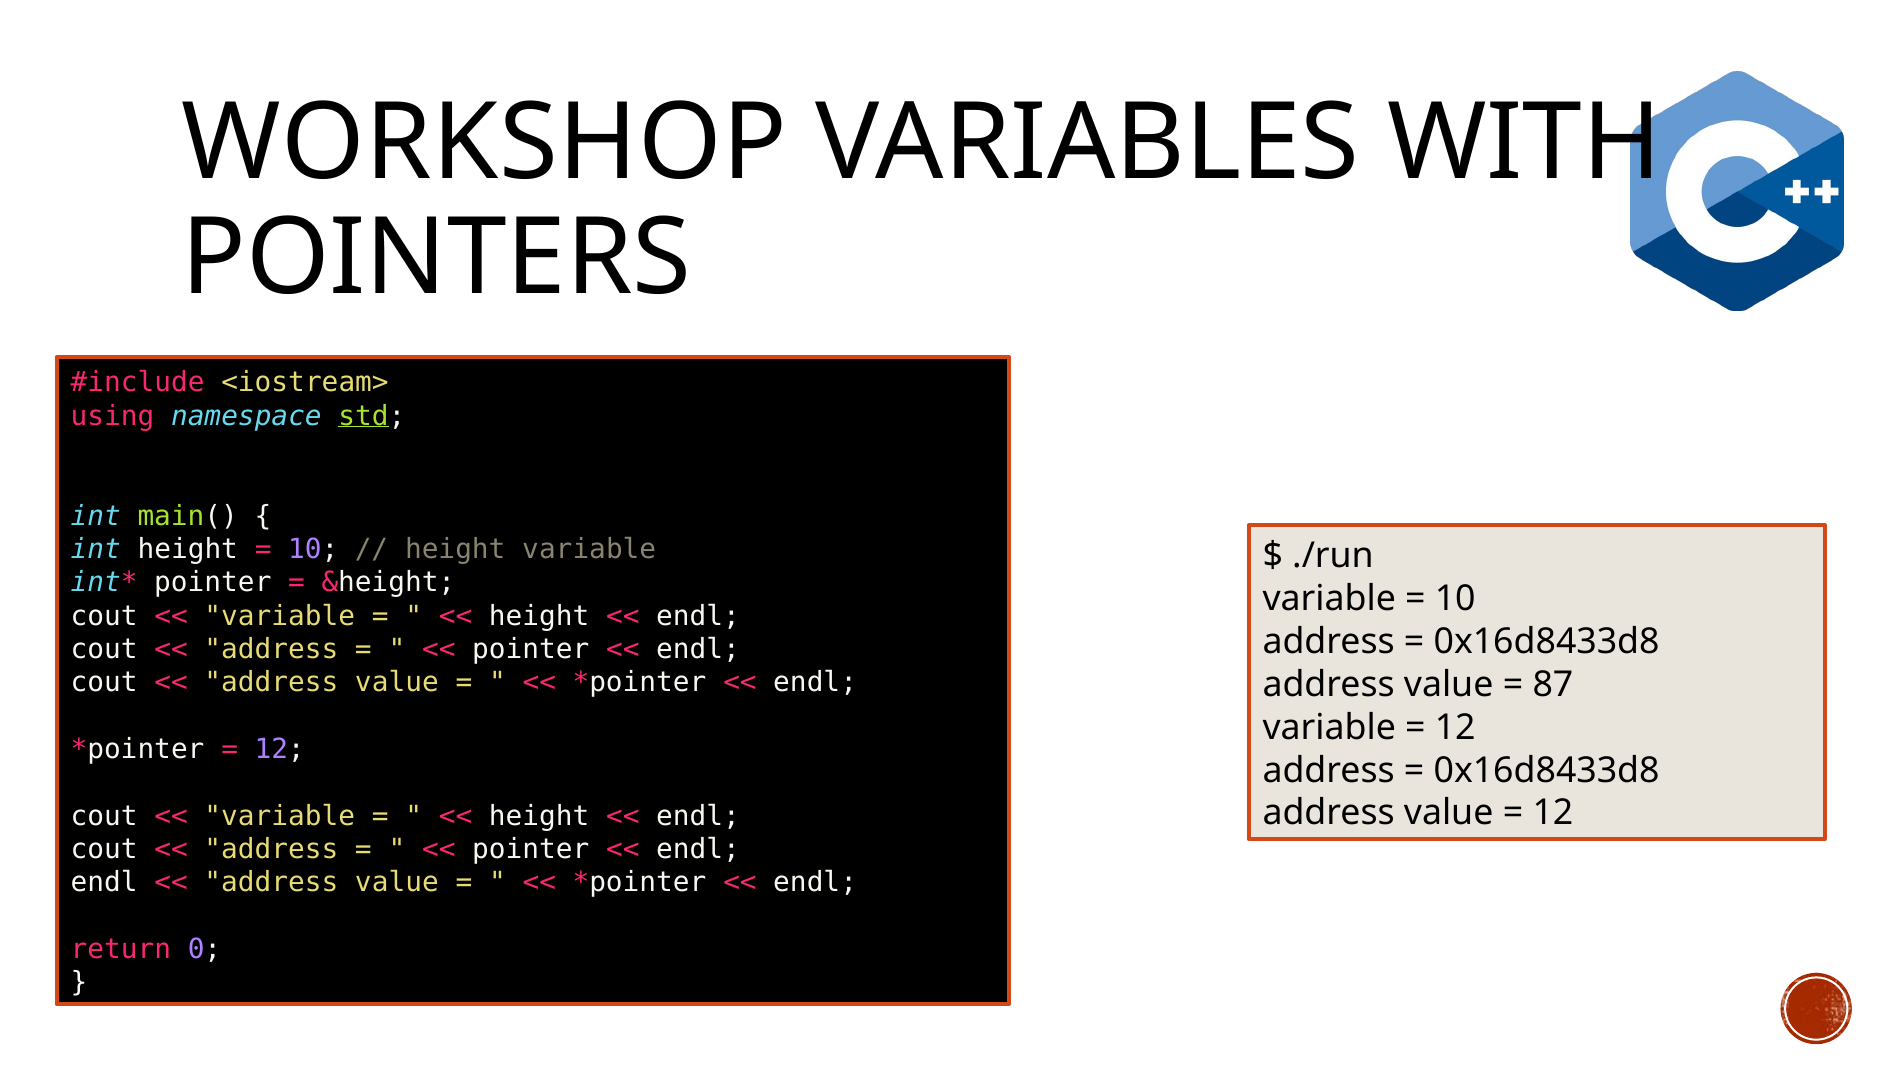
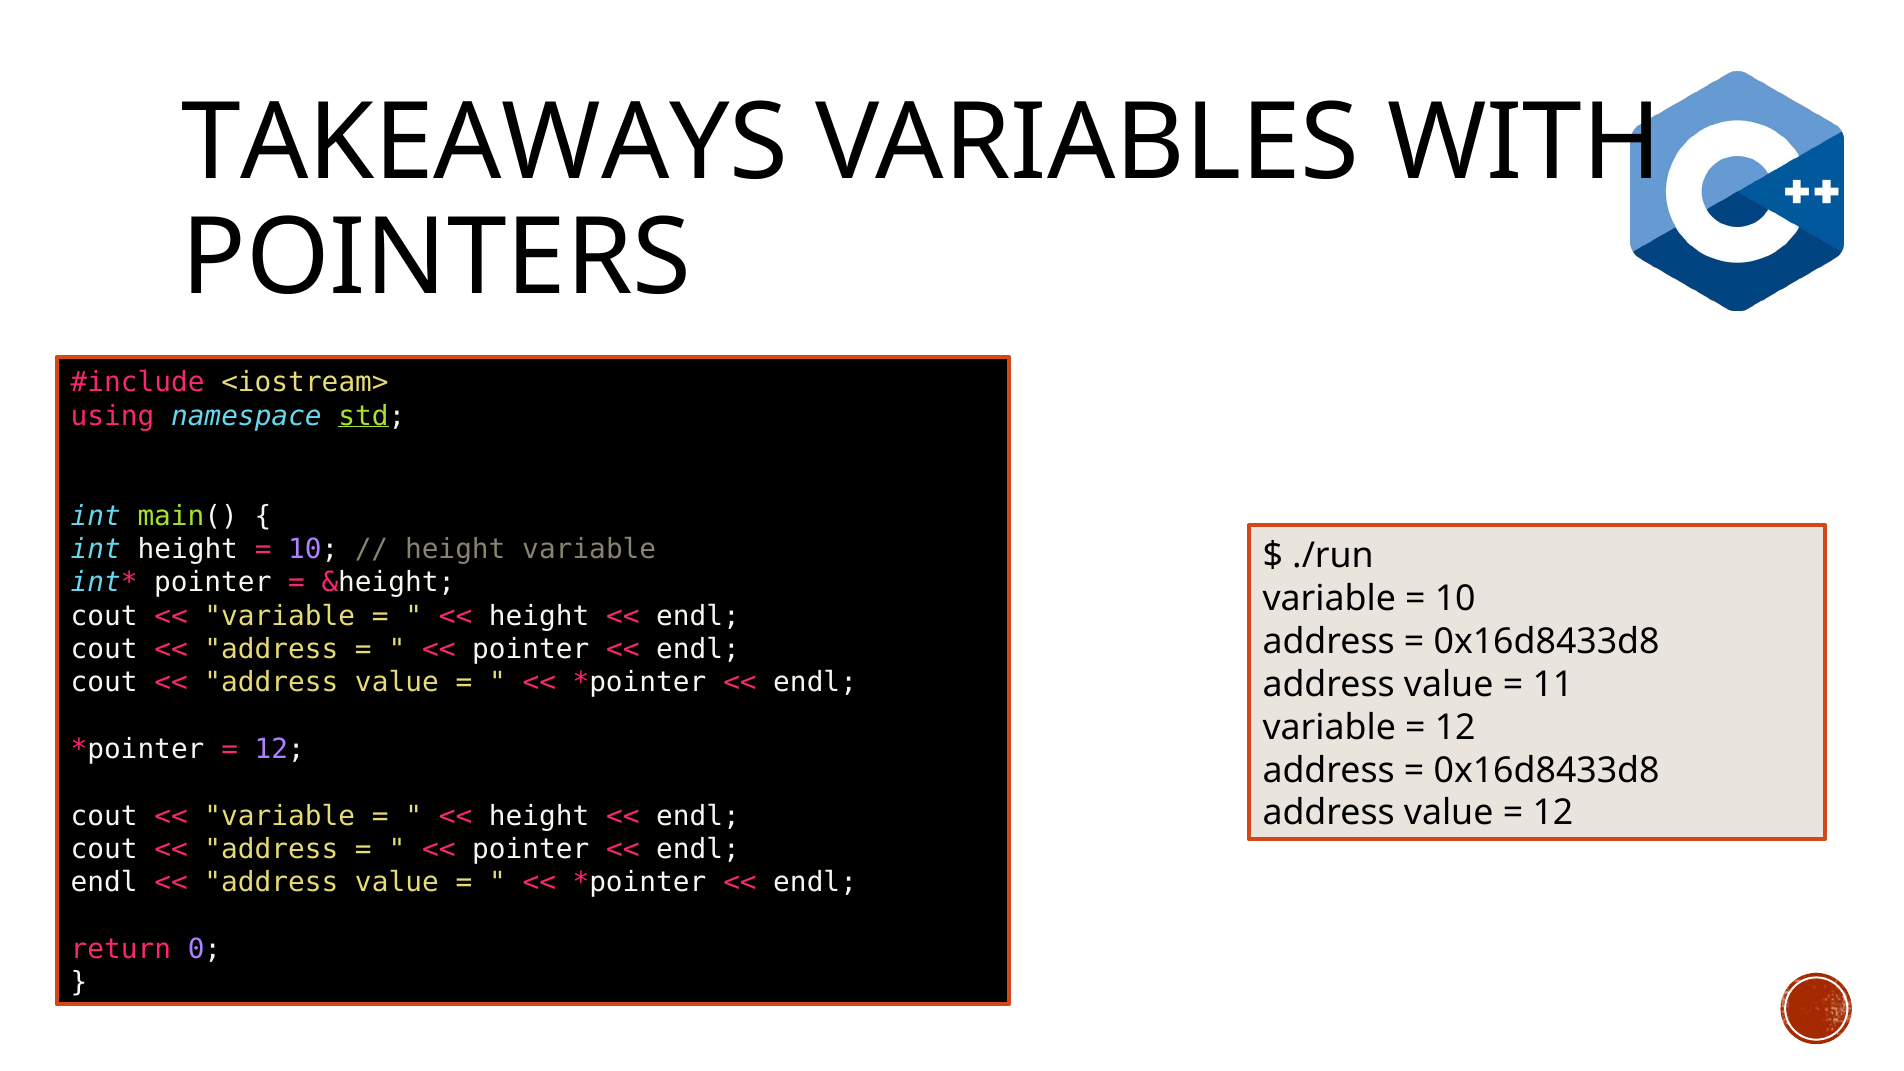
WORKSHOP: WORKSHOP -> TAKEAWAYS
87: 87 -> 11
